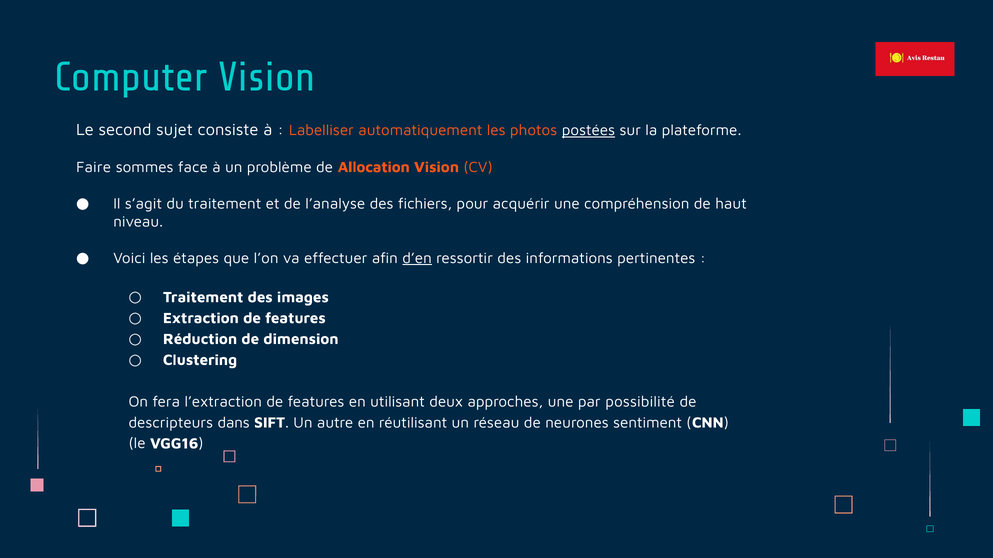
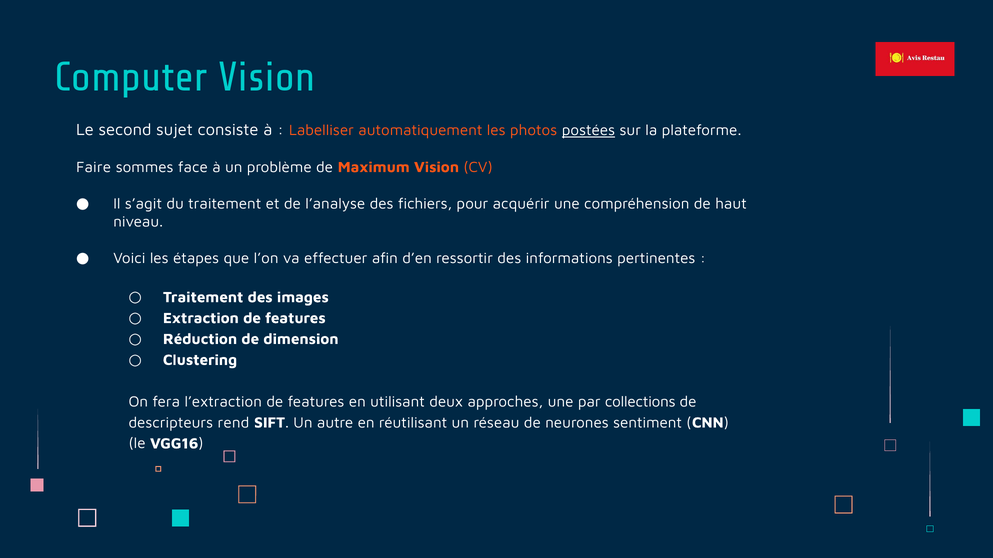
Allocation: Allocation -> Maximum
d’en underline: present -> none
possibilité: possibilité -> collections
dans: dans -> rend
